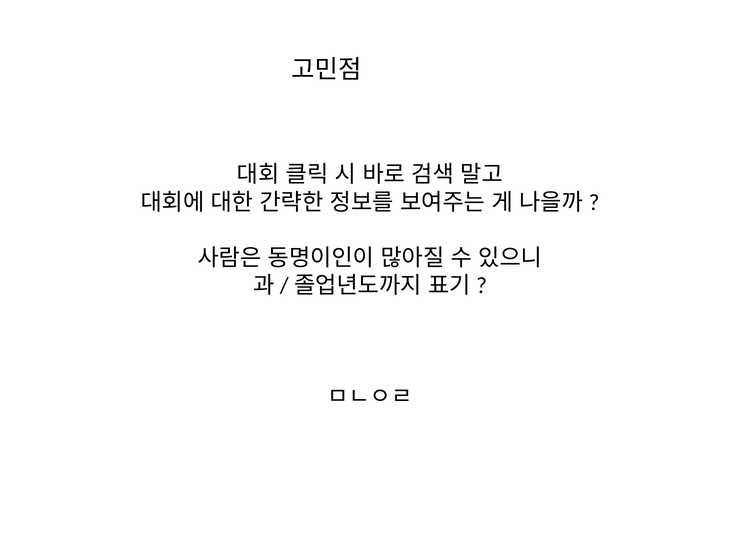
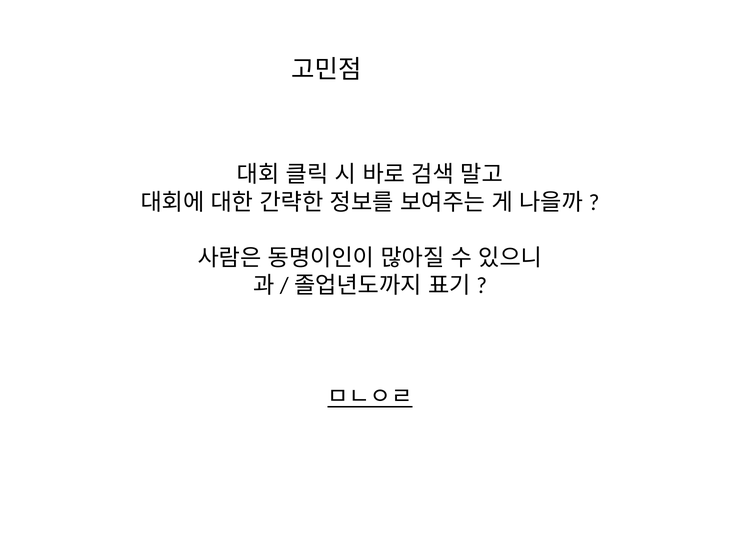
ㅁㄴㅇㄹ underline: none -> present
